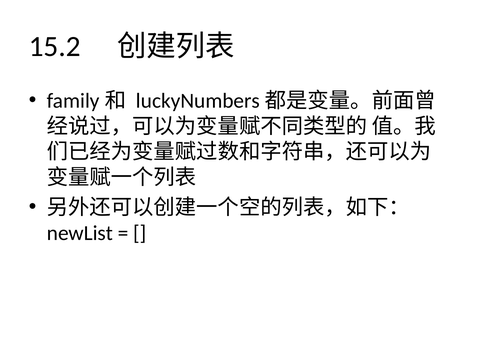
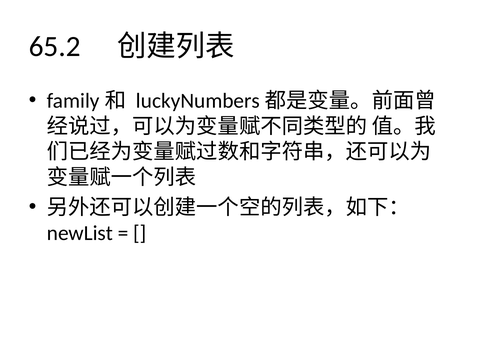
15.2: 15.2 -> 65.2
